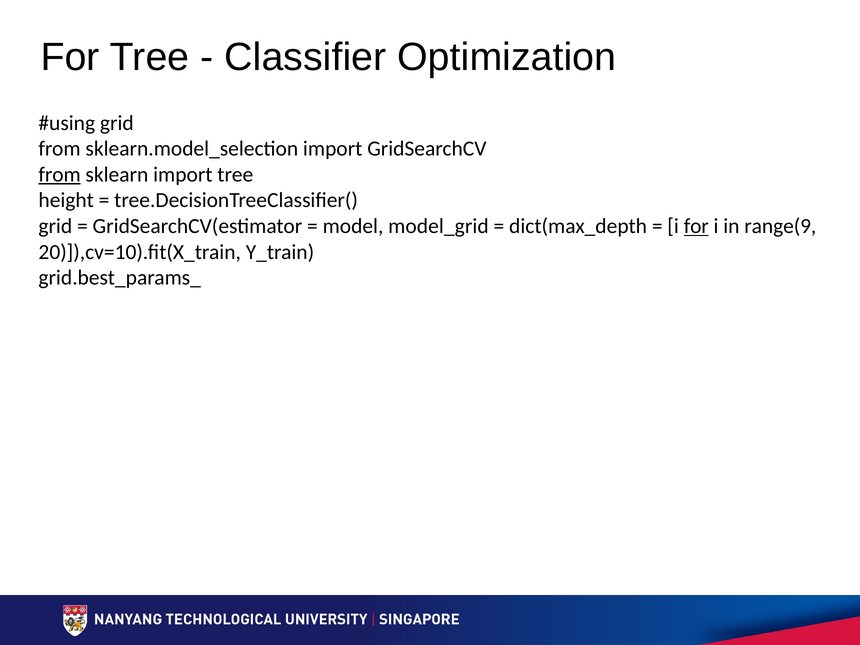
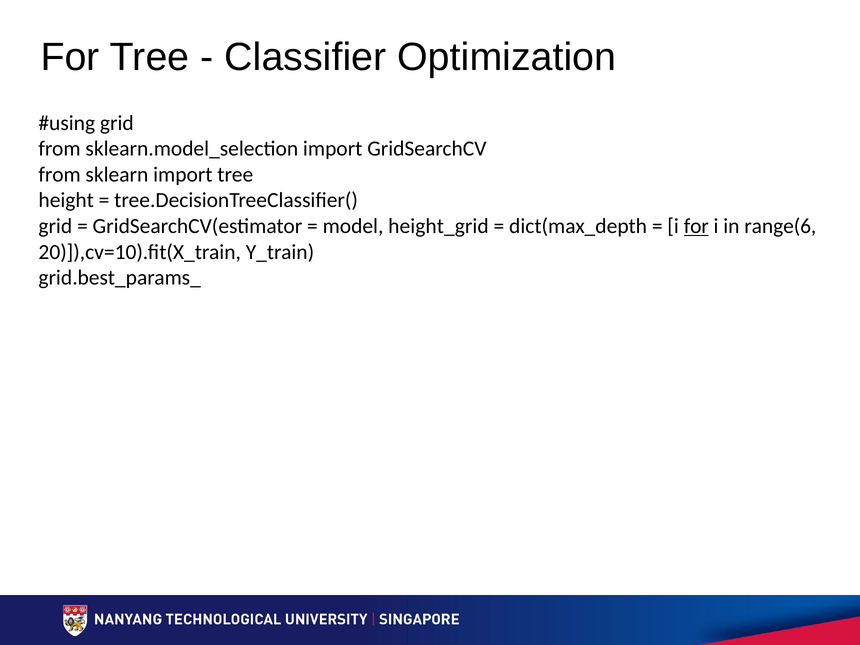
from at (60, 175) underline: present -> none
model_grid: model_grid -> height_grid
range(9: range(9 -> range(6
